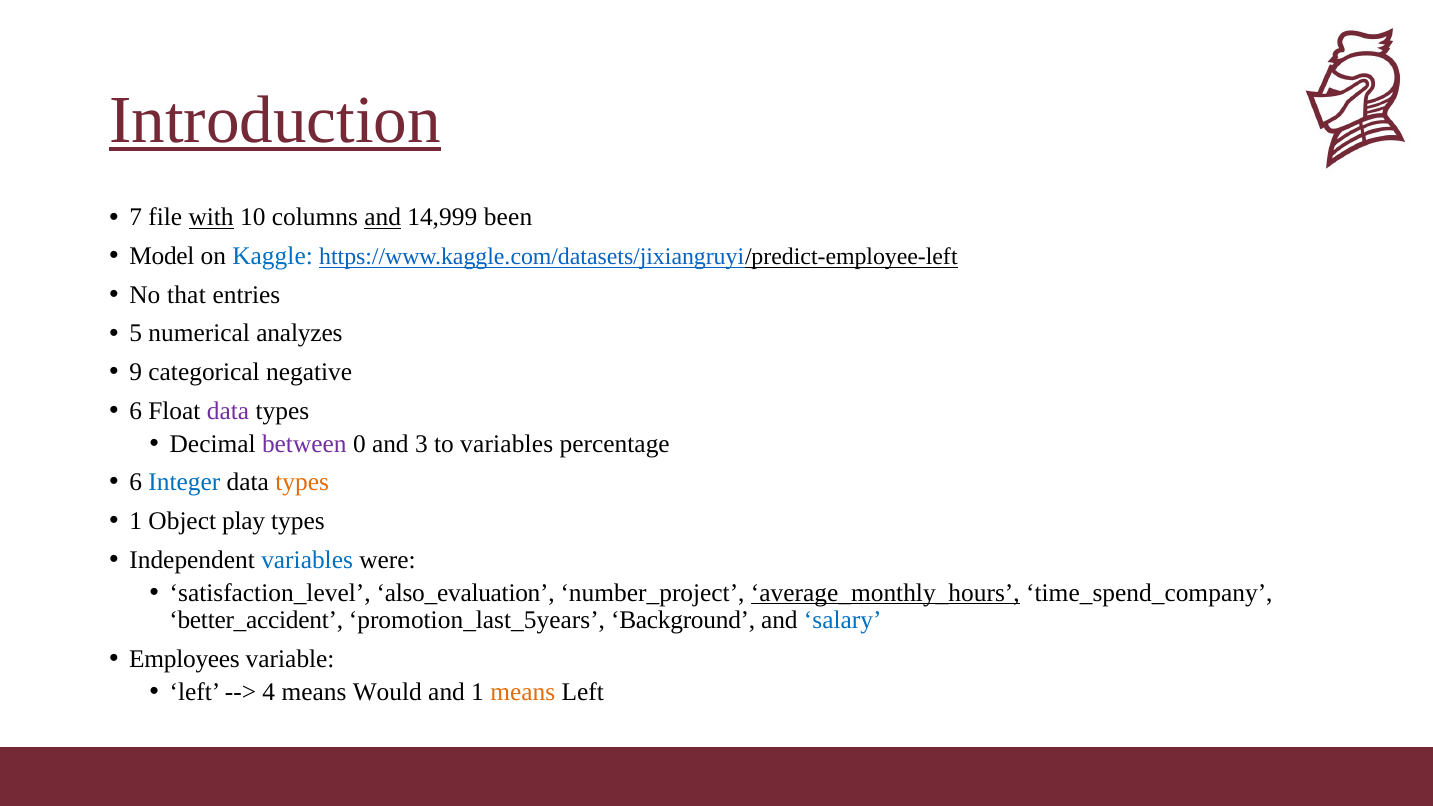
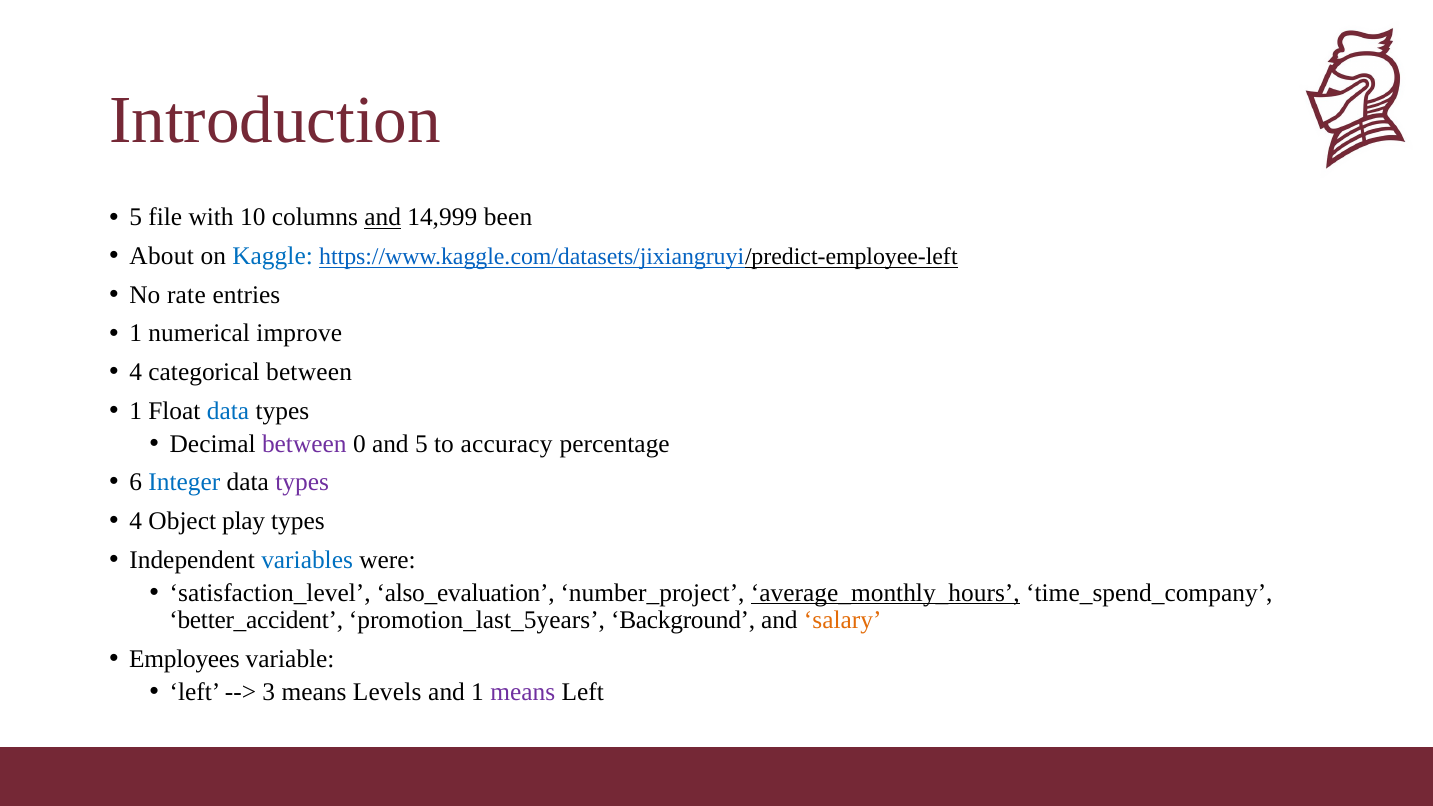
Introduction underline: present -> none
7 at (136, 218): 7 -> 5
with underline: present -> none
Model: Model -> About
that: that -> rate
5 at (136, 334): 5 -> 1
analyzes: analyzes -> improve
9 at (136, 372): 9 -> 4
categorical negative: negative -> between
6 at (136, 411): 6 -> 1
data at (228, 411) colour: purple -> blue
and 3: 3 -> 5
to variables: variables -> accuracy
types at (302, 482) colour: orange -> purple
1 at (136, 521): 1 -> 4
salary colour: blue -> orange
4: 4 -> 3
Would: Would -> Levels
means at (523, 692) colour: orange -> purple
